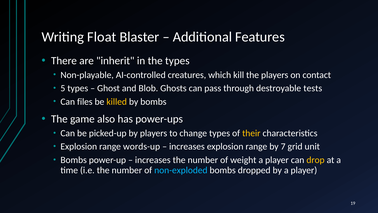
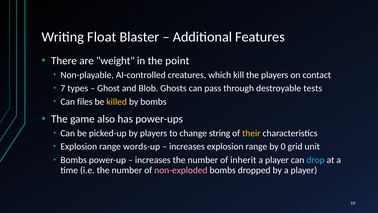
inherit: inherit -> weight
the types: types -> point
5: 5 -> 7
change types: types -> string
7: 7 -> 0
weight: weight -> inherit
drop colour: yellow -> light blue
non-exploded colour: light blue -> pink
